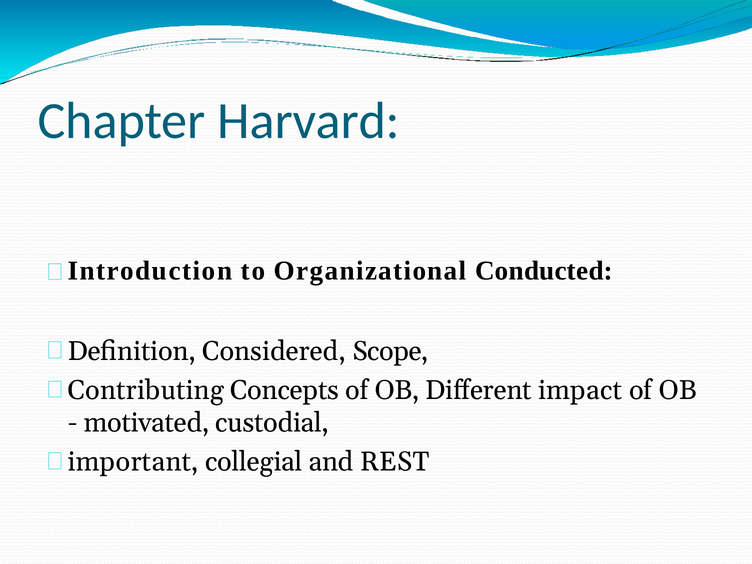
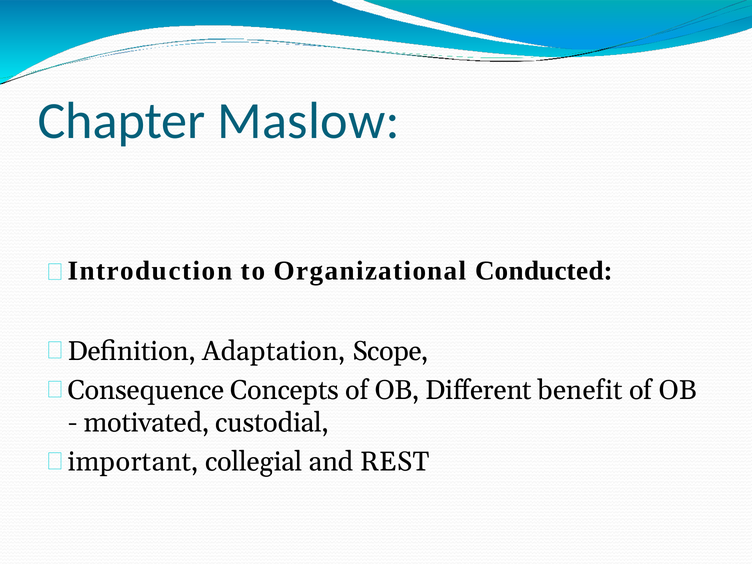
Harvard: Harvard -> Maslow
Considered: Considered -> Adaptation
Contributing: Contributing -> Consequence
impact: impact -> benefit
